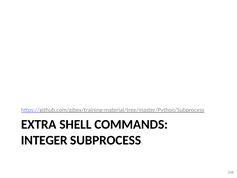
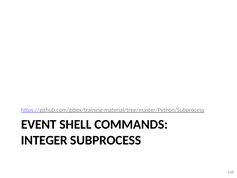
EXTRA: EXTRA -> EVENT
